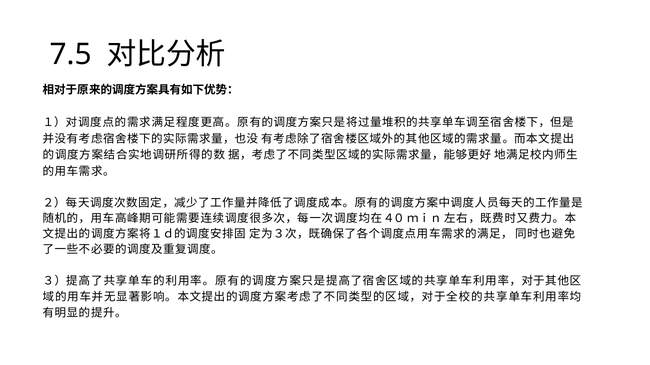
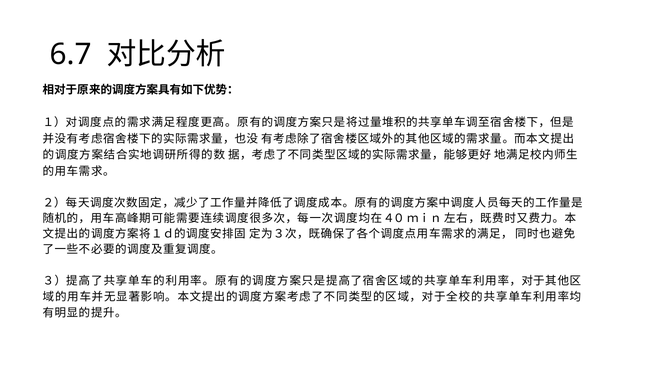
7.5: 7.5 -> 6.7
